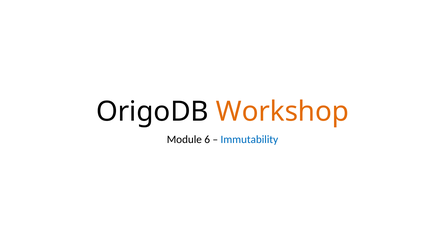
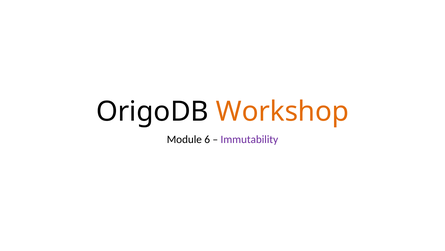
Immutability colour: blue -> purple
